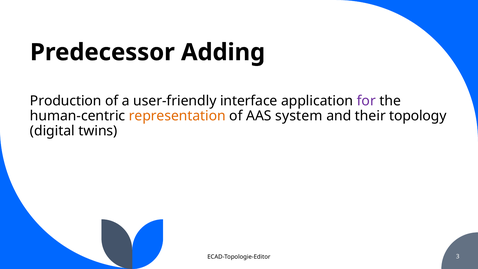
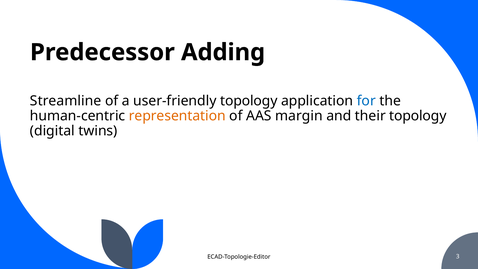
Production: Production -> Streamline
user-friendly interface: interface -> topology
for colour: purple -> blue
system: system -> margin
